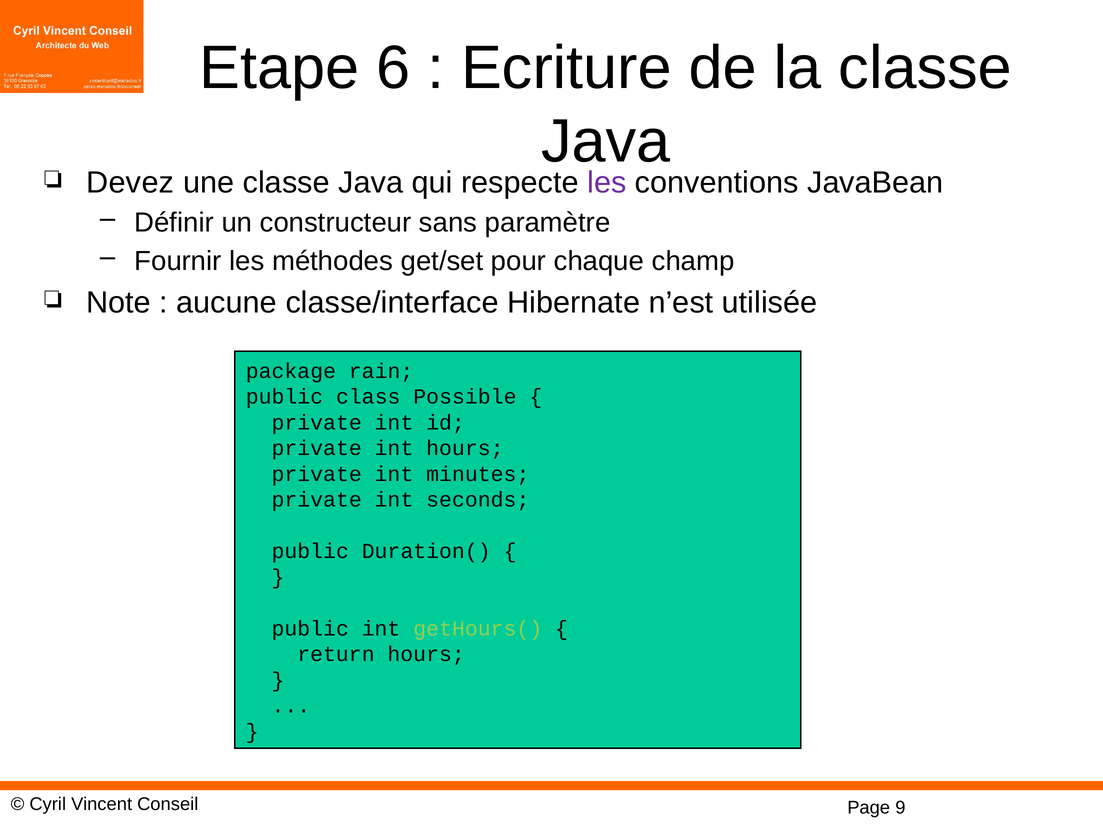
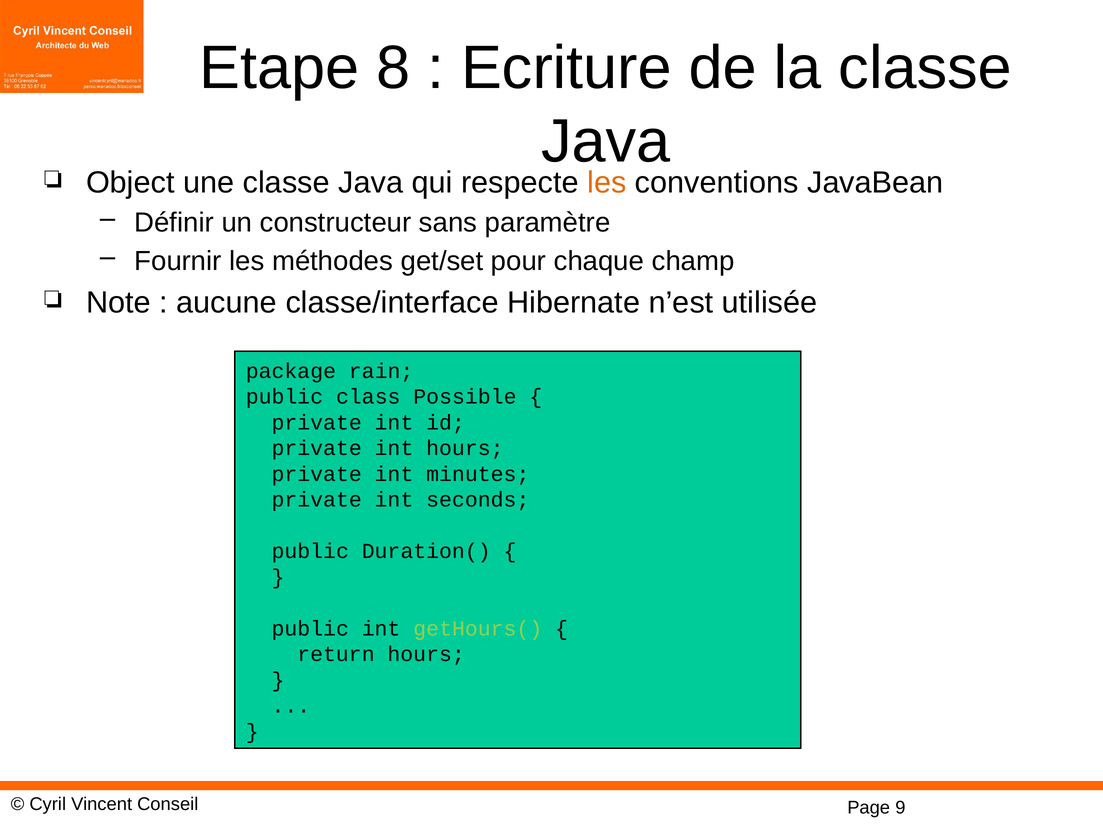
6: 6 -> 8
Devez: Devez -> Object
les at (607, 183) colour: purple -> orange
